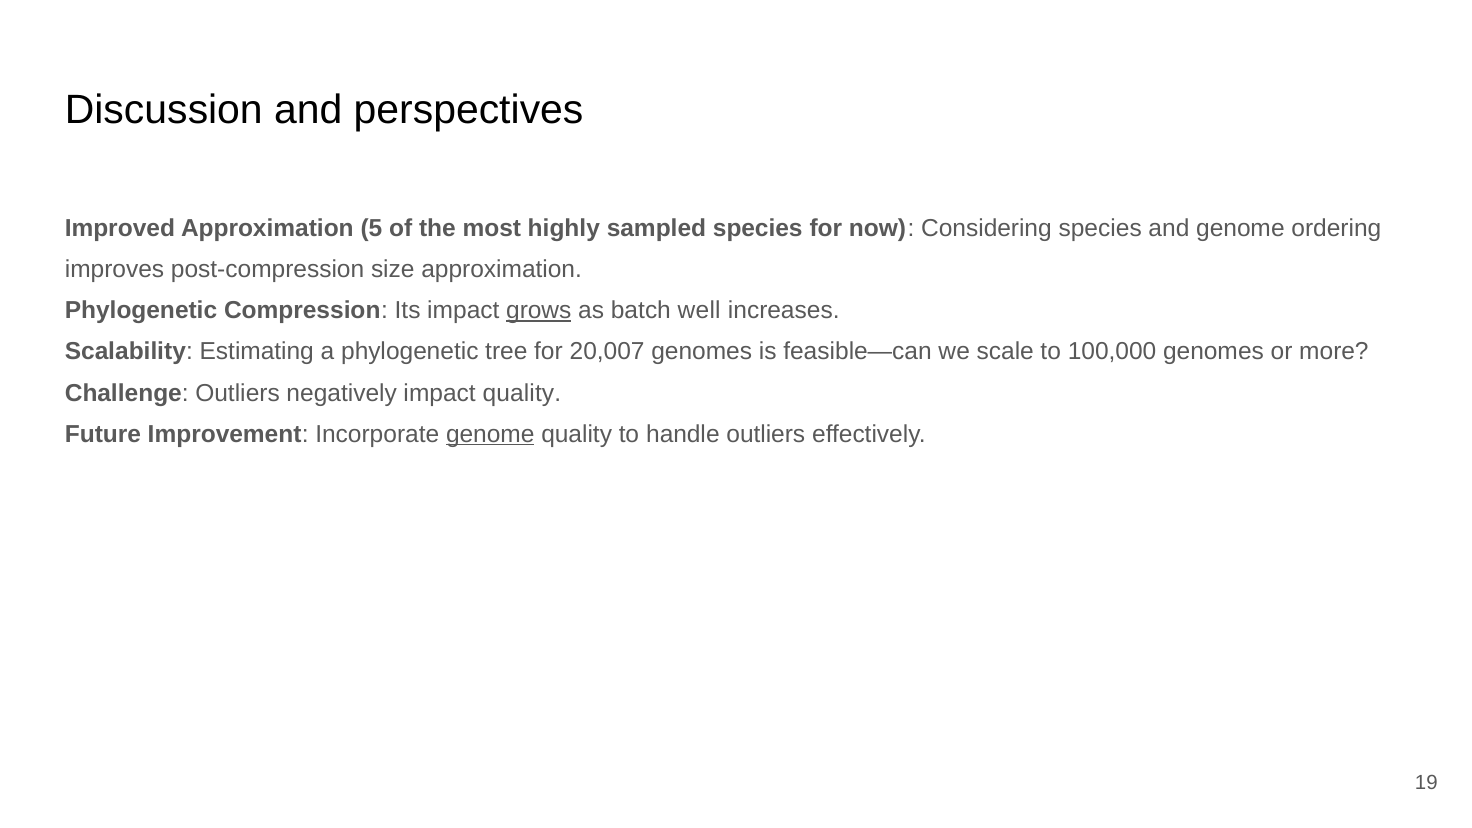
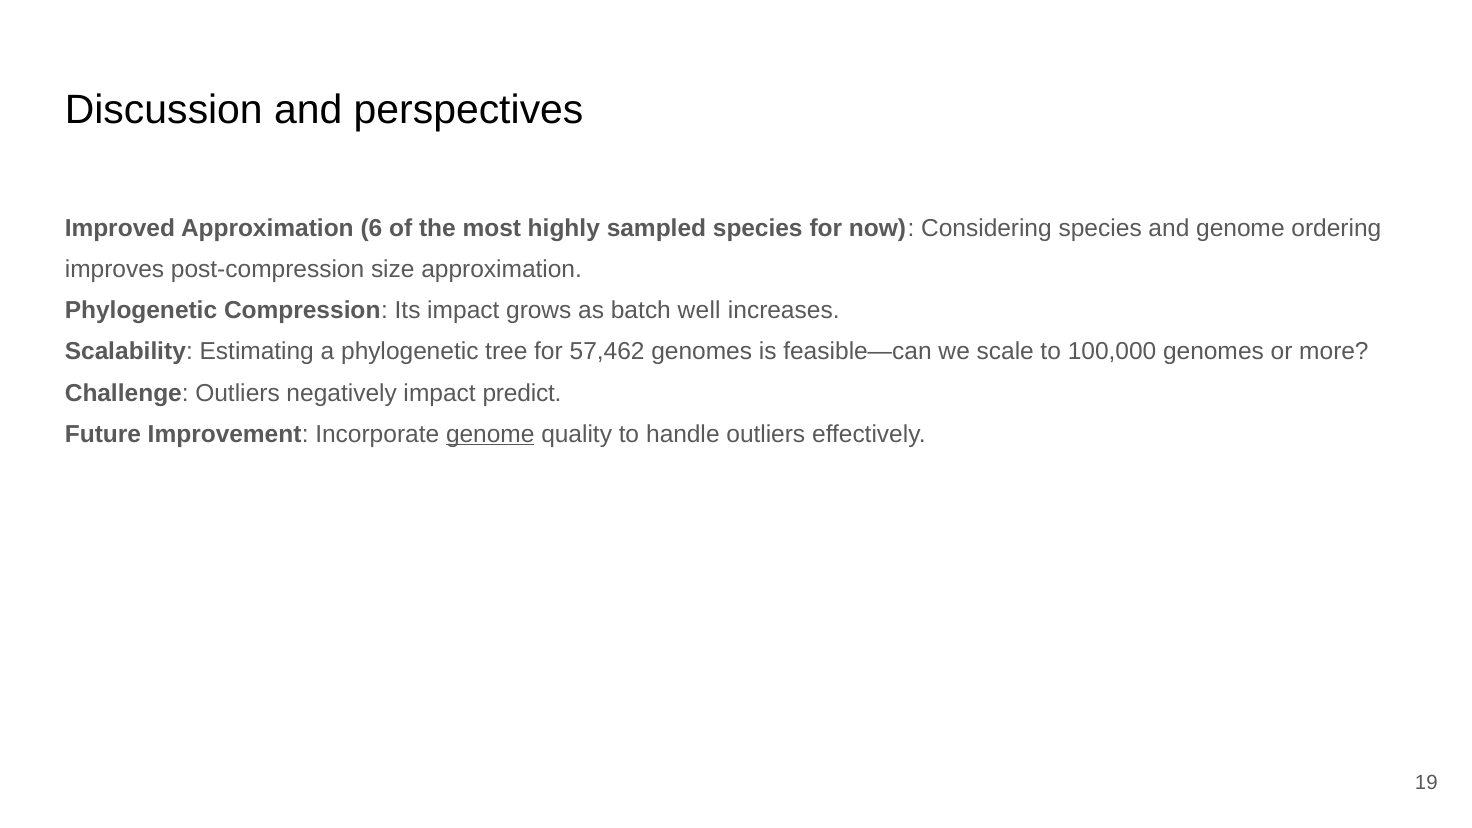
5: 5 -> 6
grows underline: present -> none
20,007: 20,007 -> 57,462
impact quality: quality -> predict
